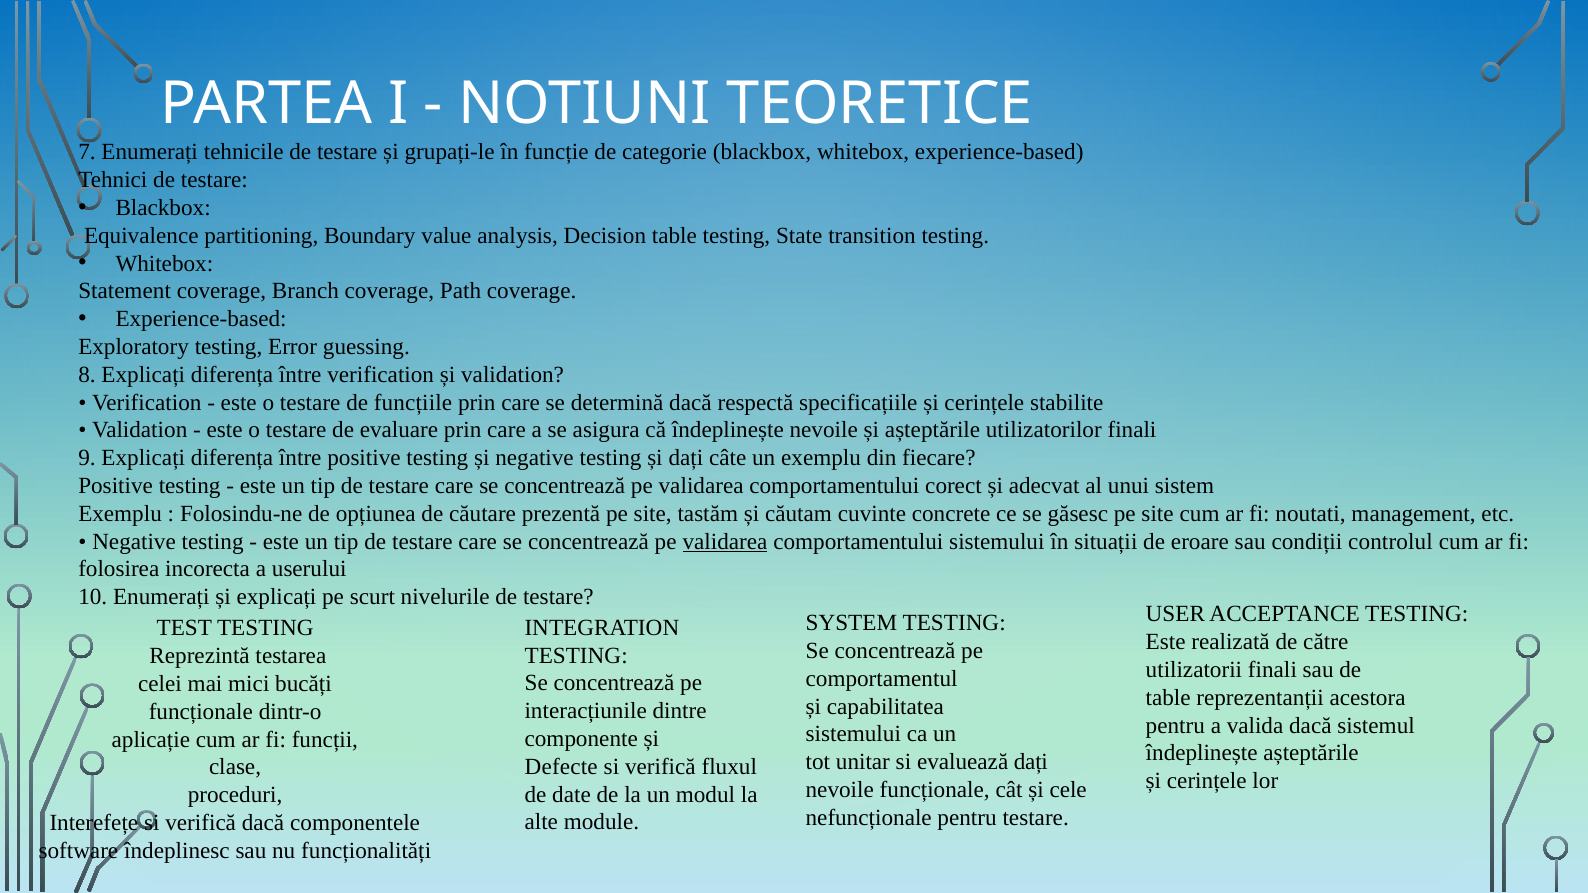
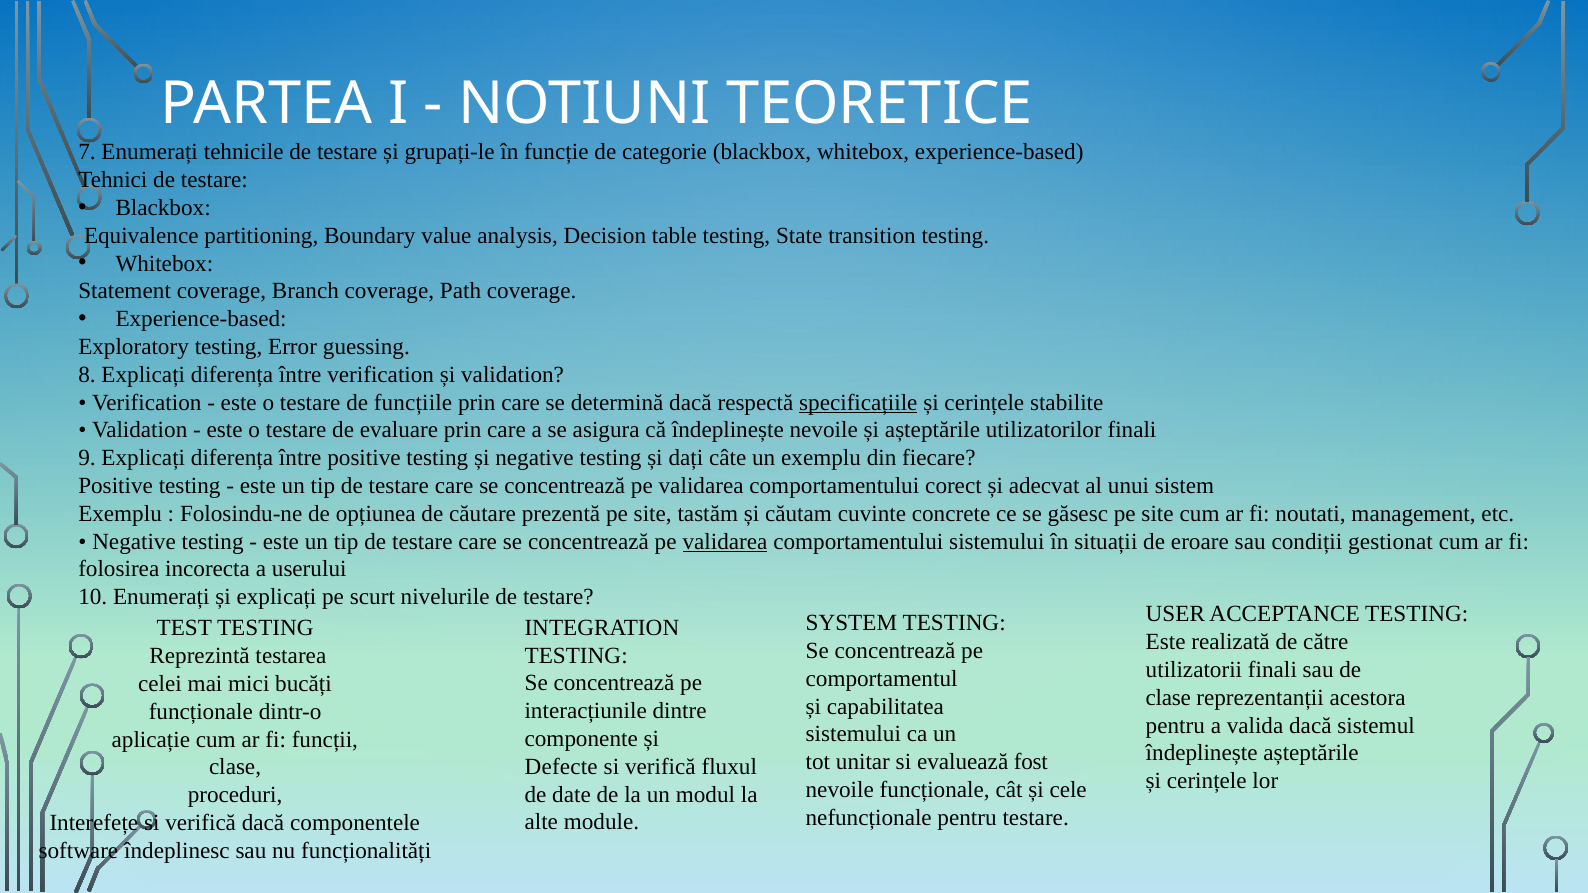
specificațiile underline: none -> present
controlul: controlul -> gestionat
table at (1168, 698): table -> clase
evaluează dați: dați -> fost
